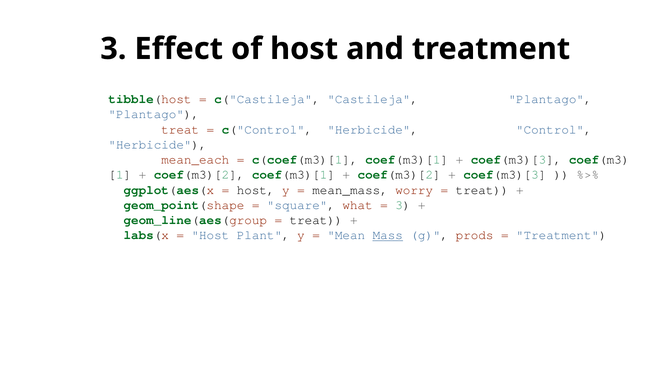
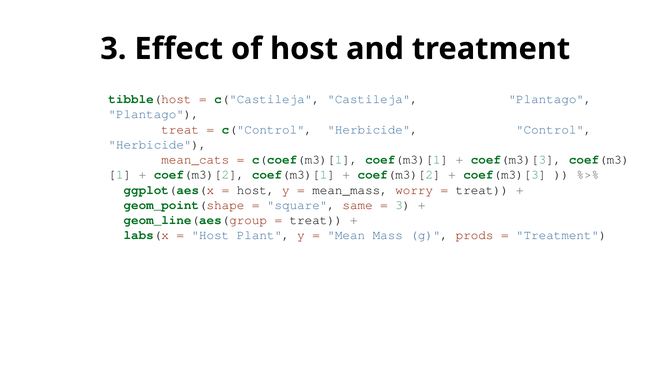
mean_each: mean_each -> mean_cats
what: what -> same
Mass underline: present -> none
